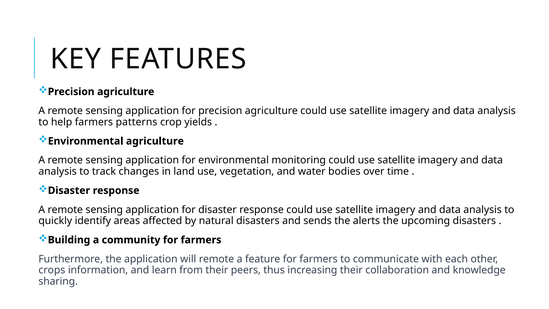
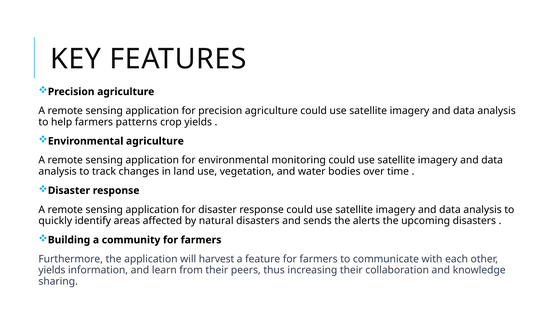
will remote: remote -> harvest
crops at (52, 270): crops -> yields
